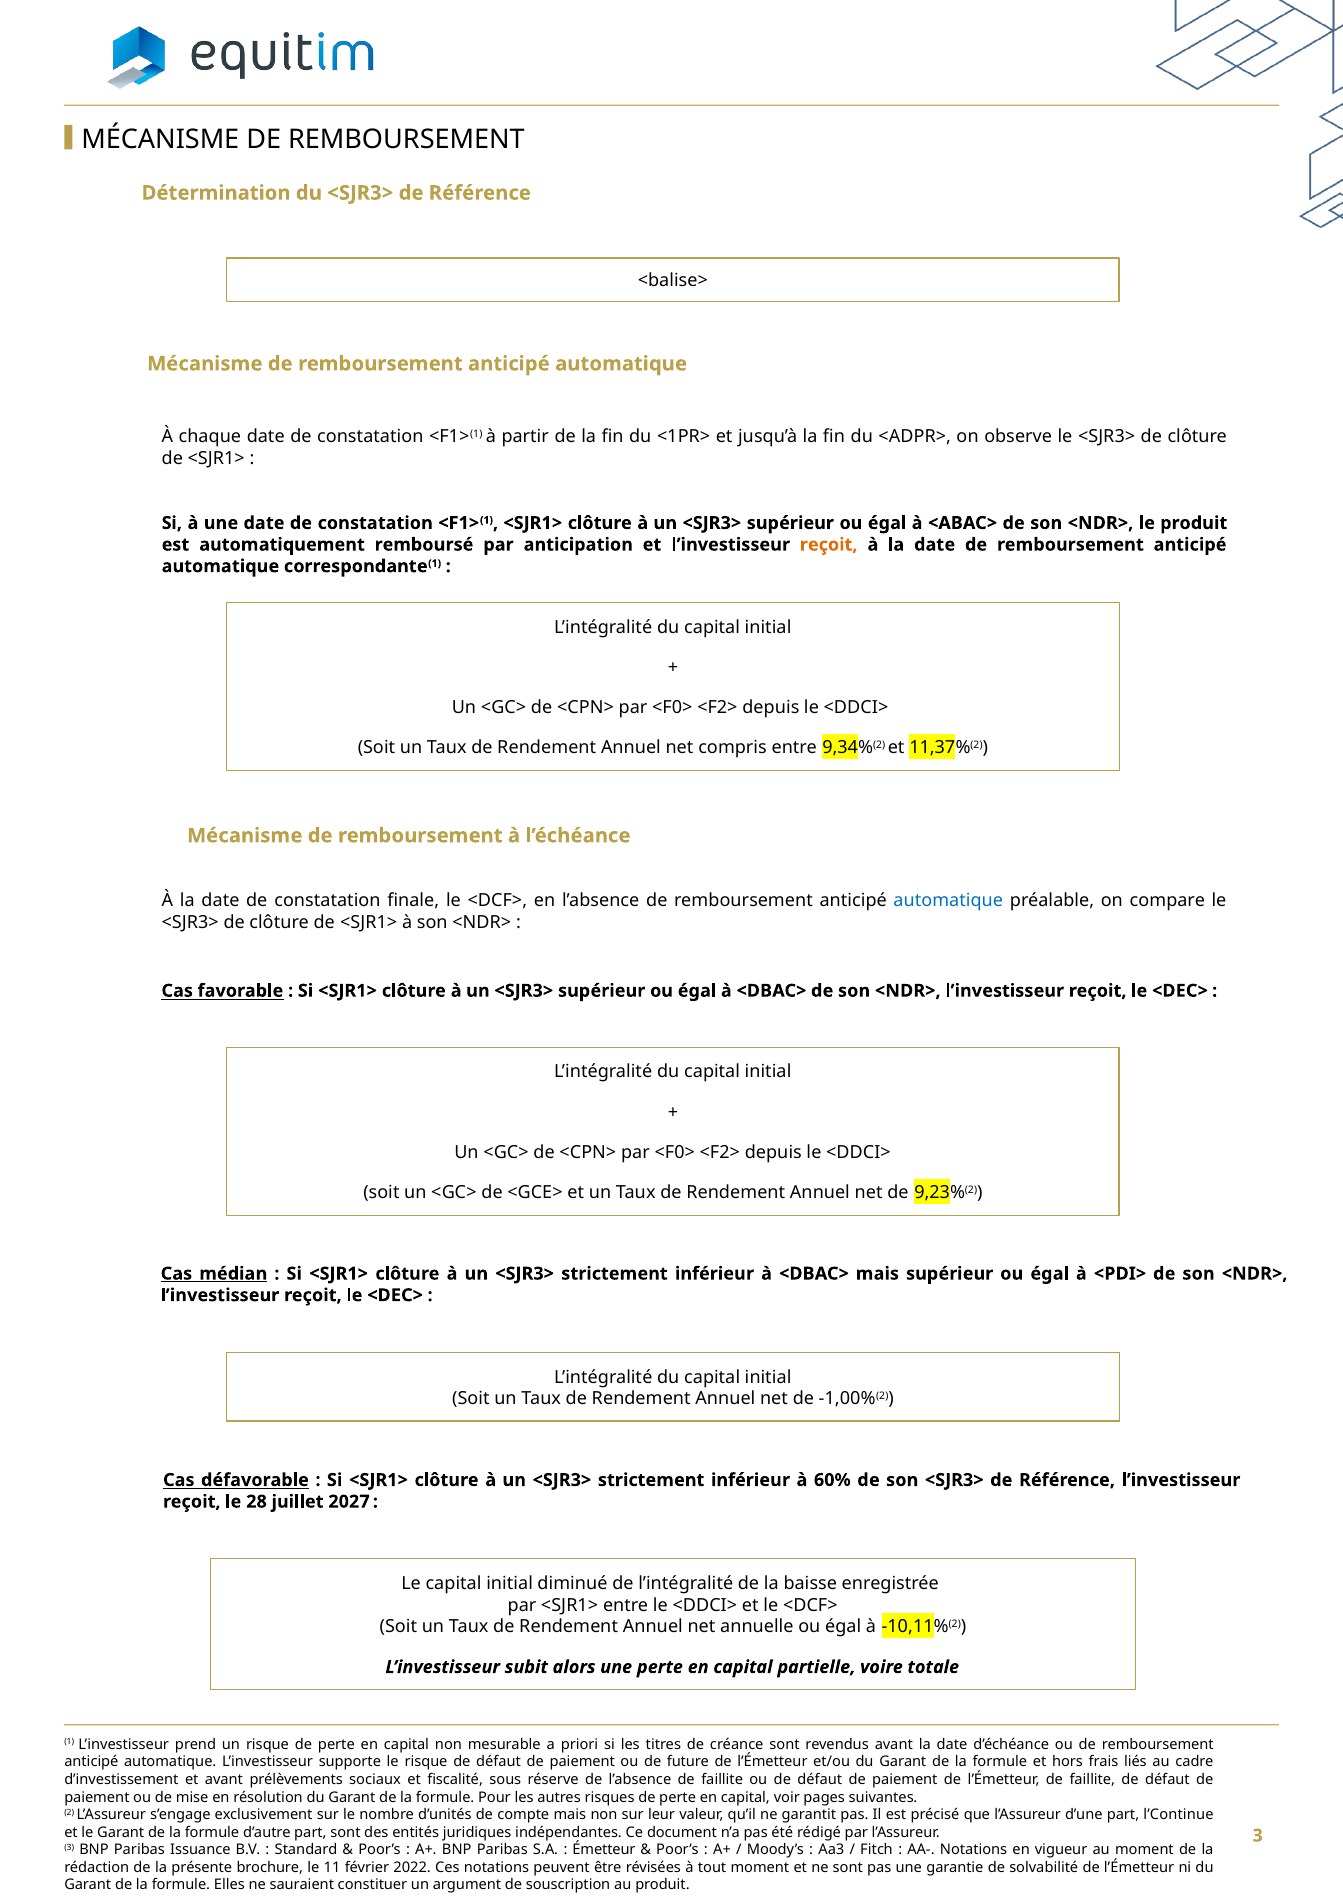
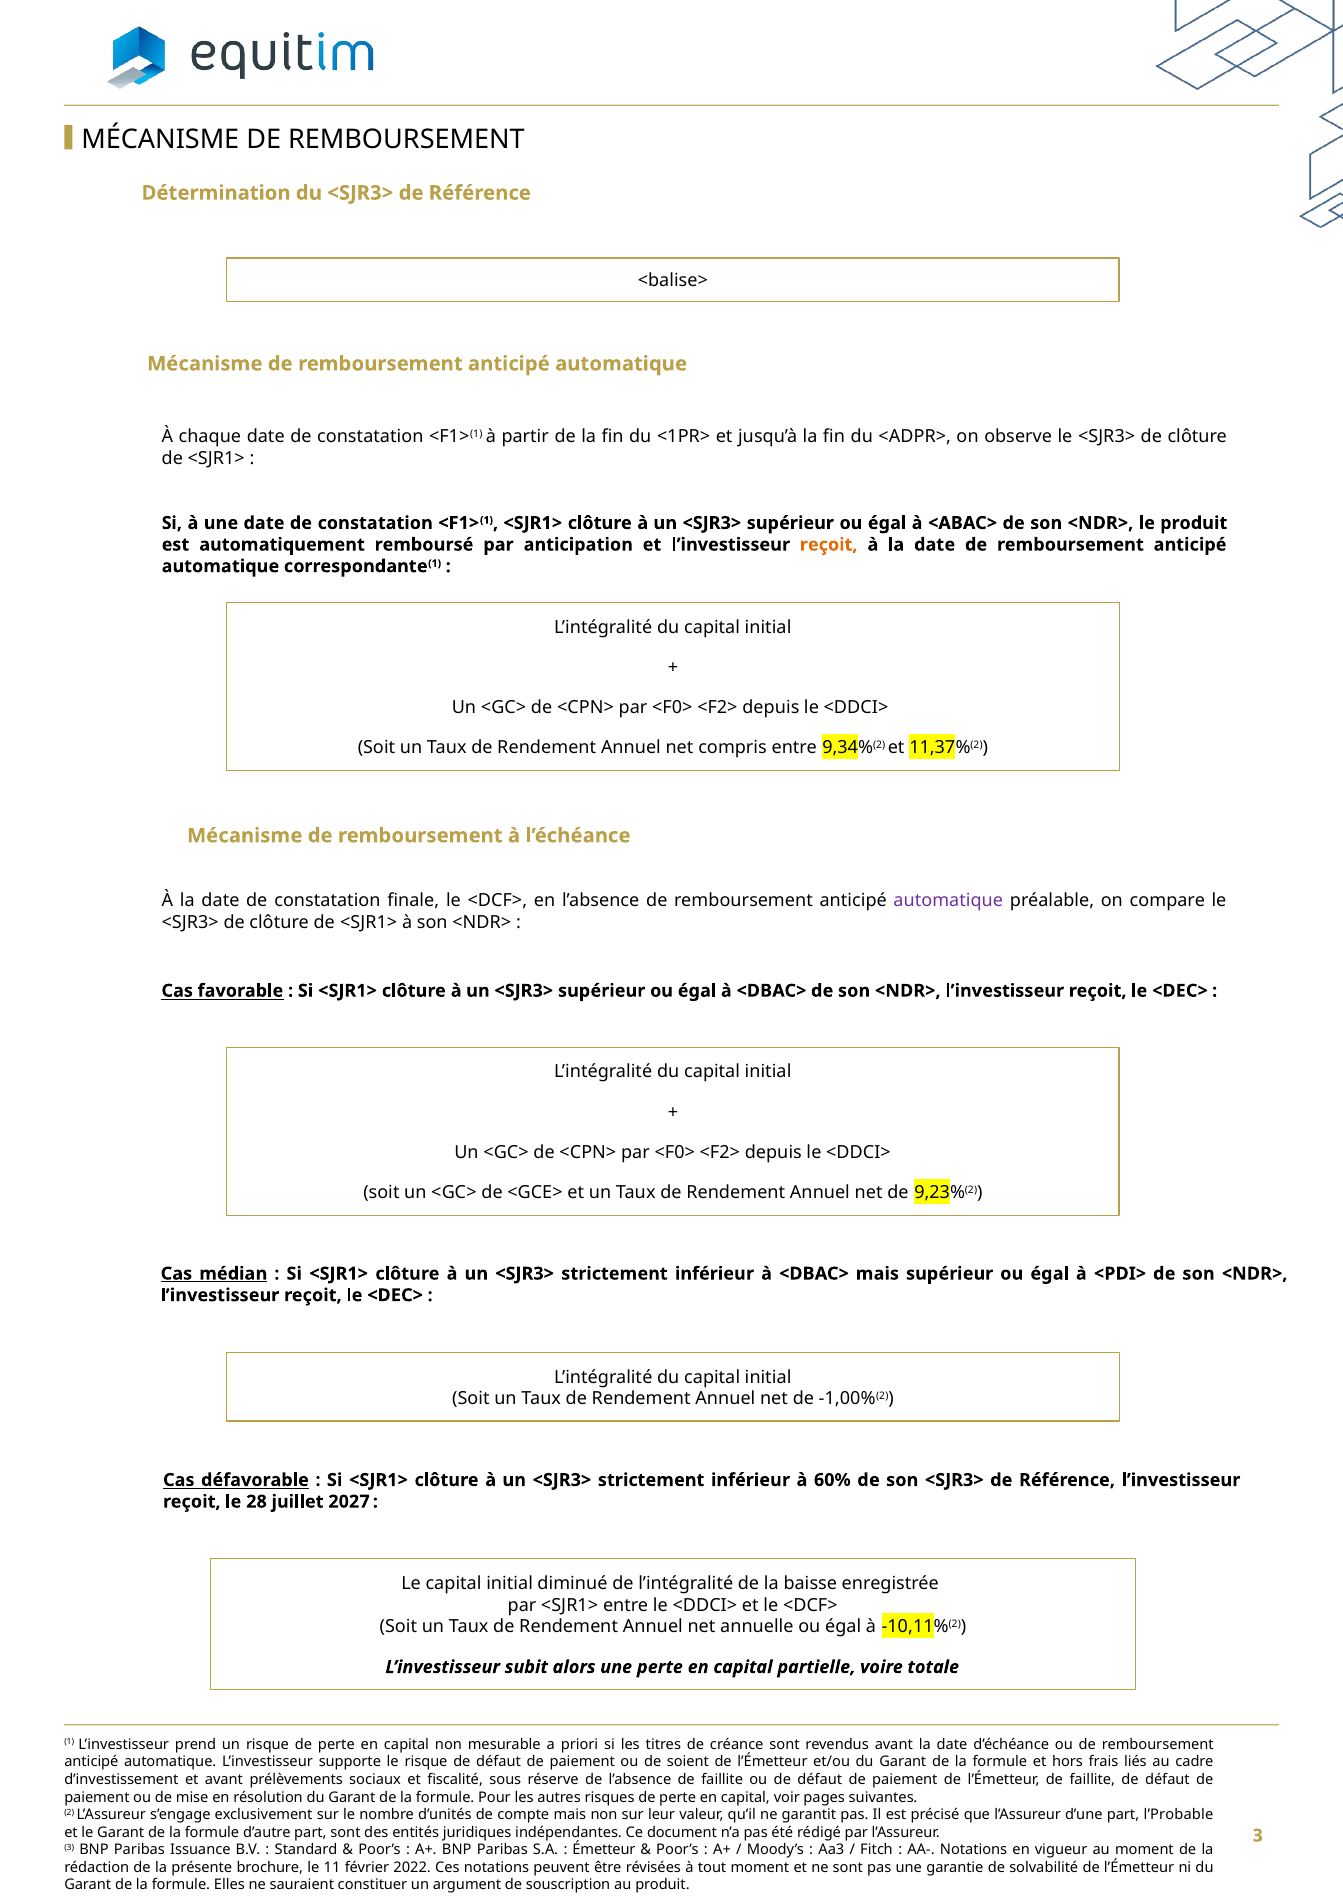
automatique at (948, 901) colour: blue -> purple
future: future -> soient
l’Continue: l’Continue -> l’Probable
